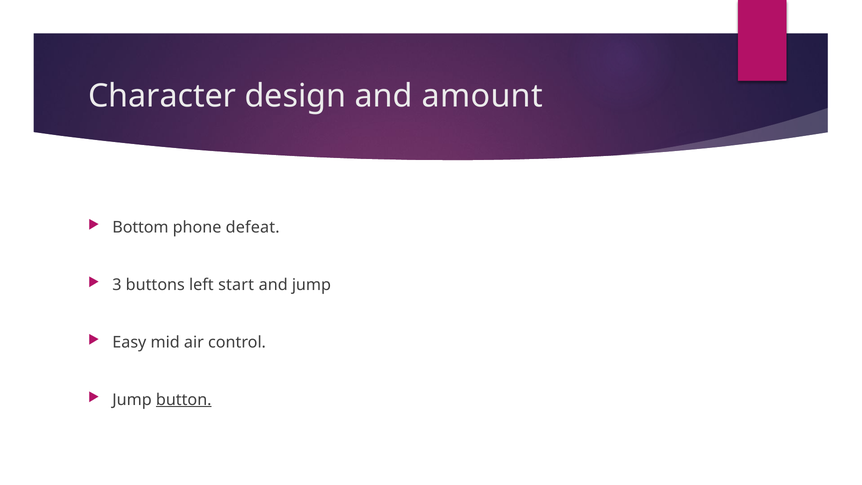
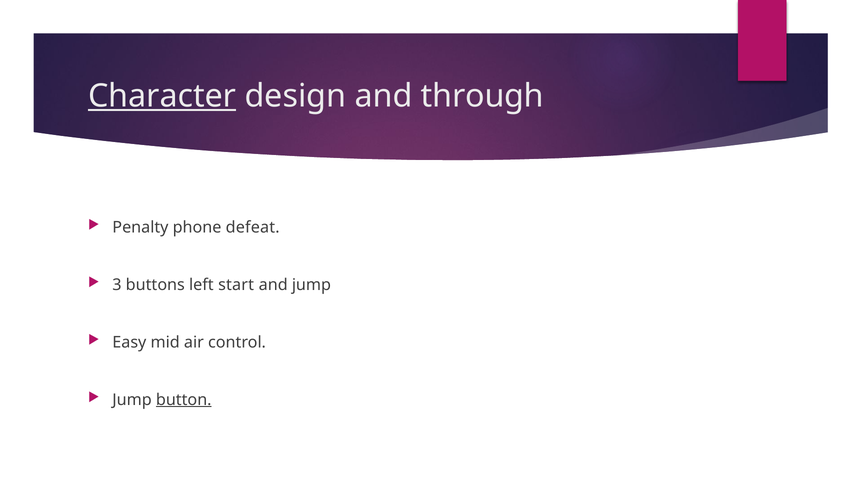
Character underline: none -> present
amount: amount -> through
Bottom: Bottom -> Penalty
